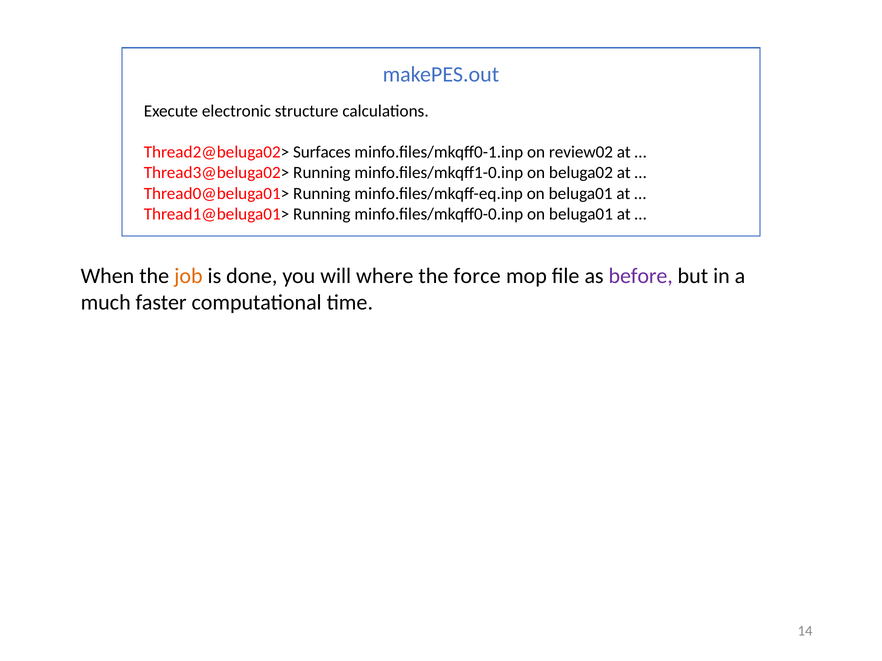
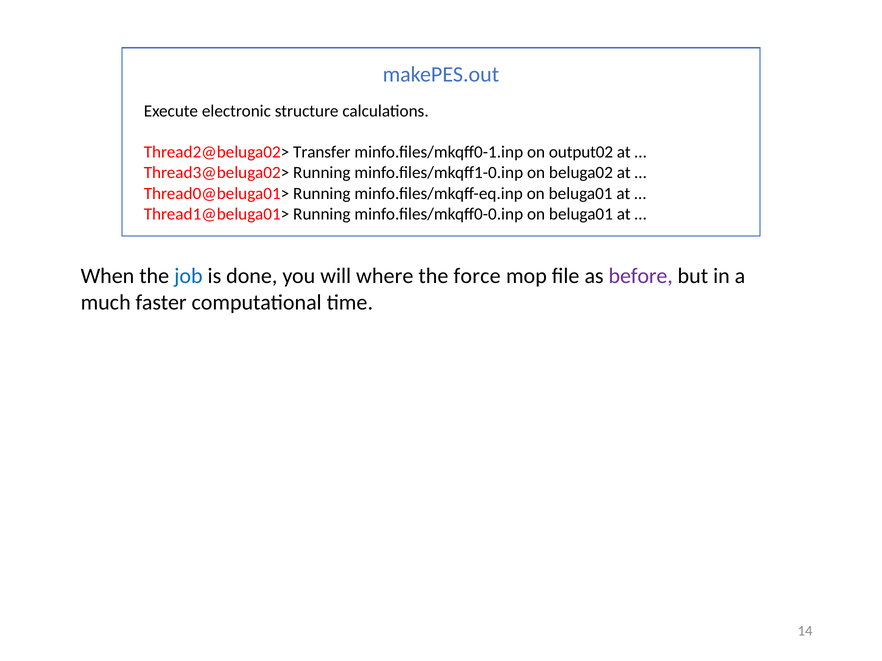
Surfaces: Surfaces -> Transfer
review02: review02 -> output02
job colour: orange -> blue
